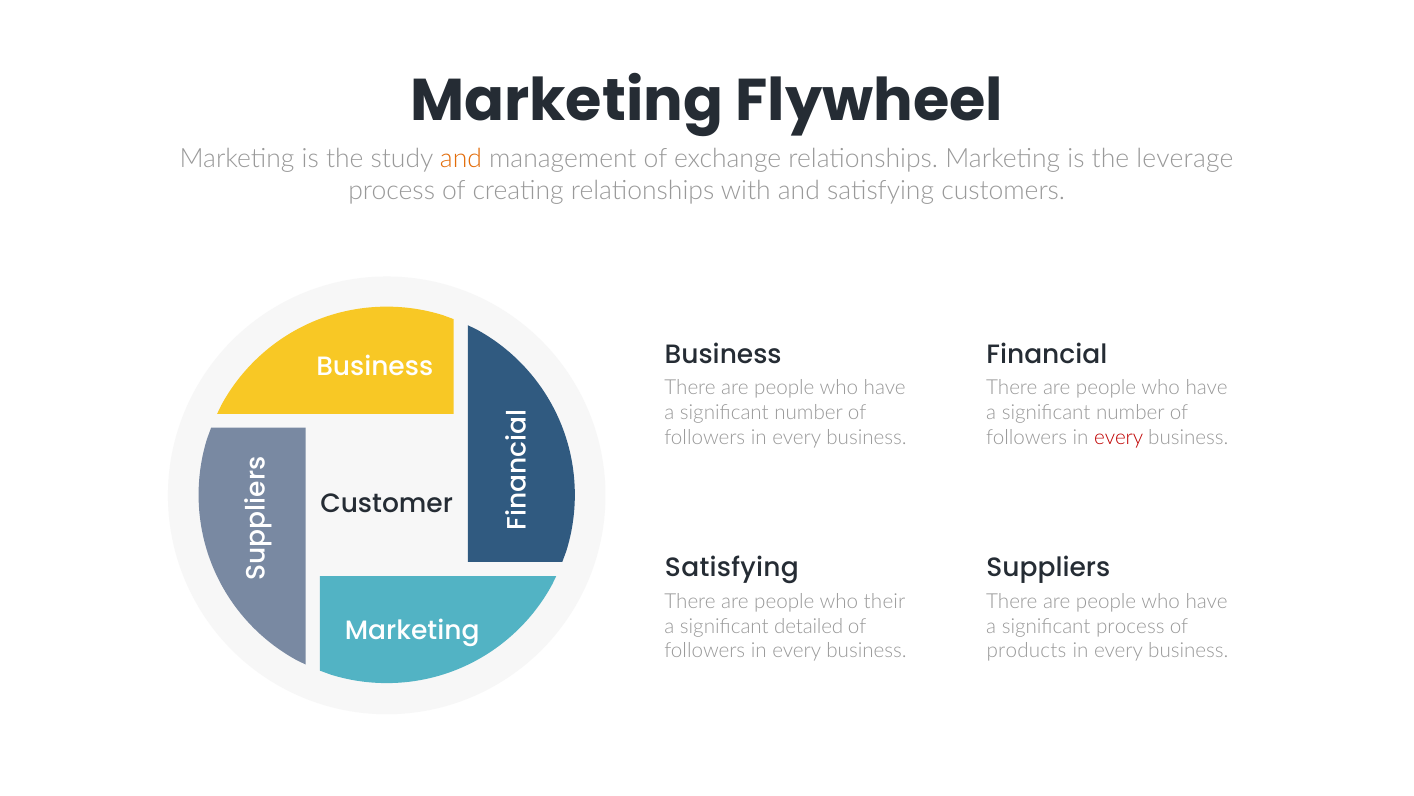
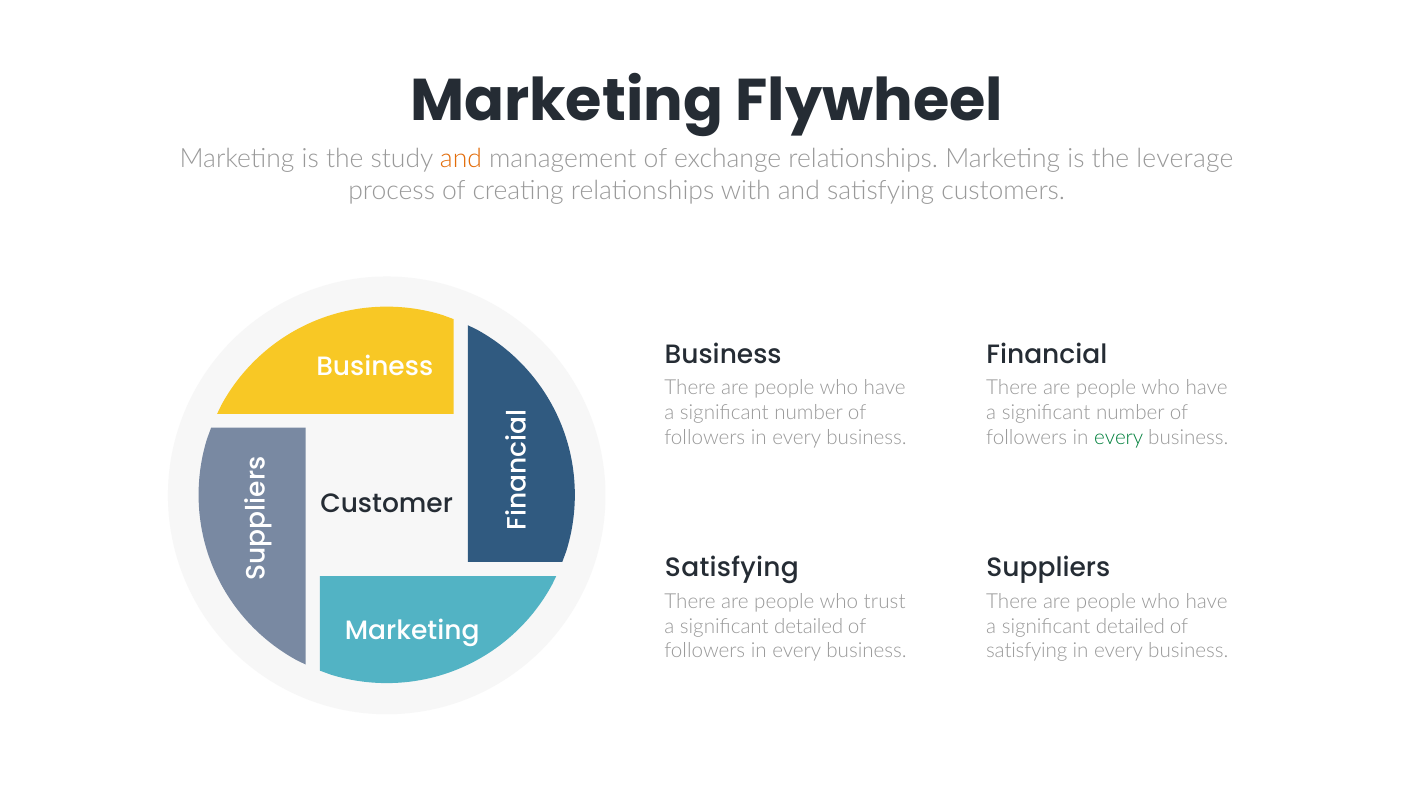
every at (1119, 437) colour: red -> green
their: their -> trust
process at (1130, 626): process -> detailed
products at (1027, 651): products -> satisfying
